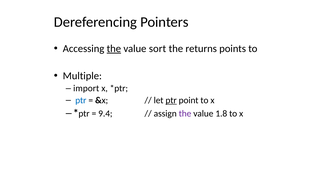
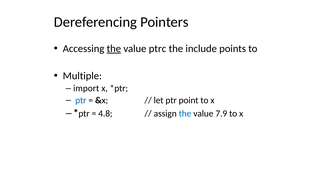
sort: sort -> ptrc
returns: returns -> include
ptr at (171, 100) underline: present -> none
9.4: 9.4 -> 4.8
the at (185, 113) colour: purple -> blue
1.8: 1.8 -> 7.9
